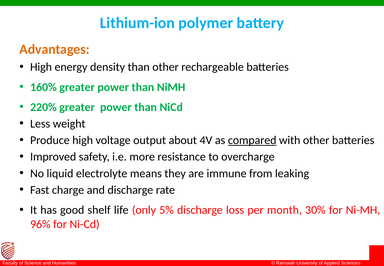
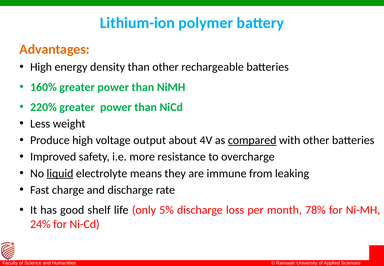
liquid underline: none -> present
30%: 30% -> 78%
96%: 96% -> 24%
